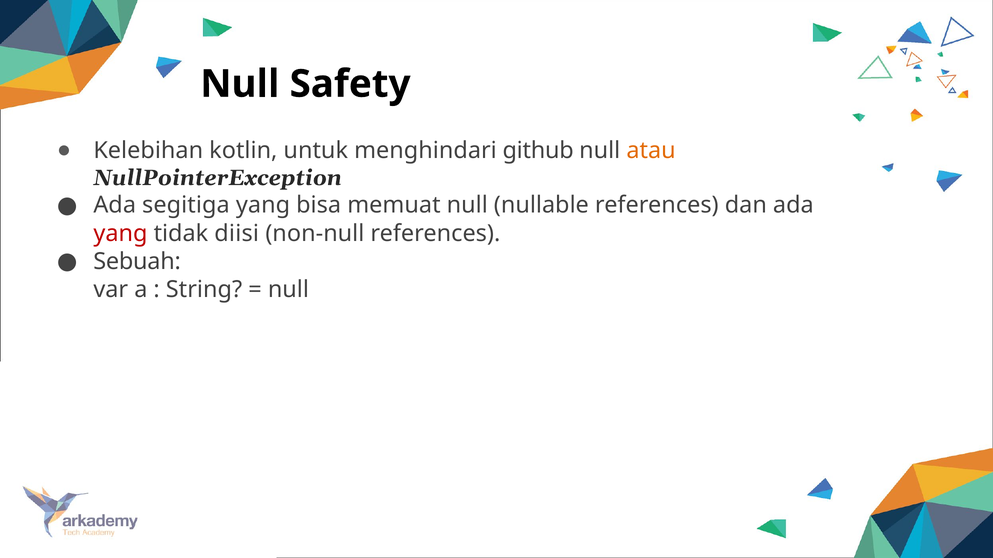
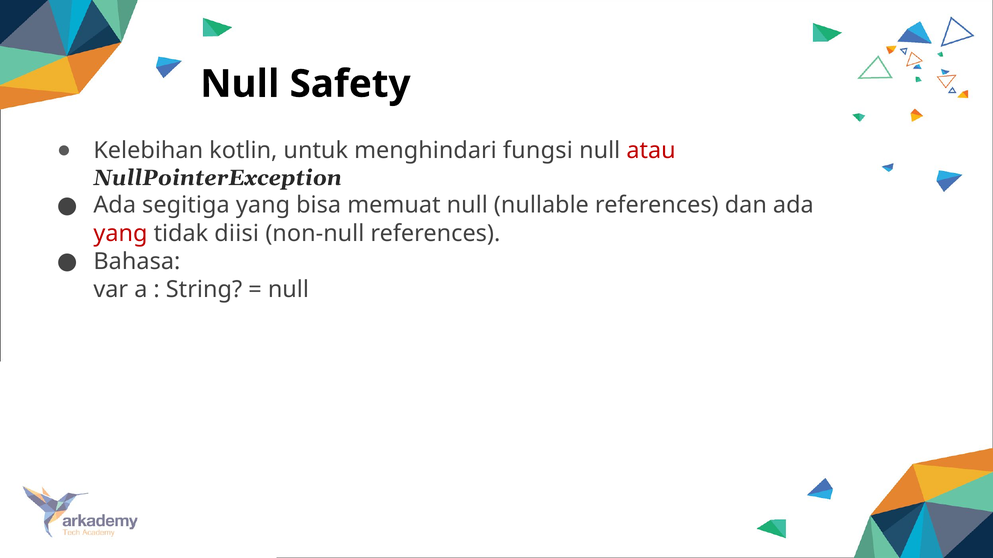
github: github -> fungsi
atau colour: orange -> red
Sebuah: Sebuah -> Bahasa
